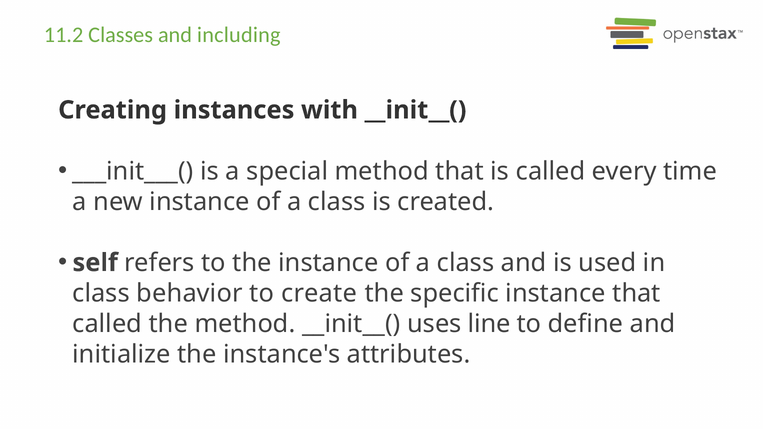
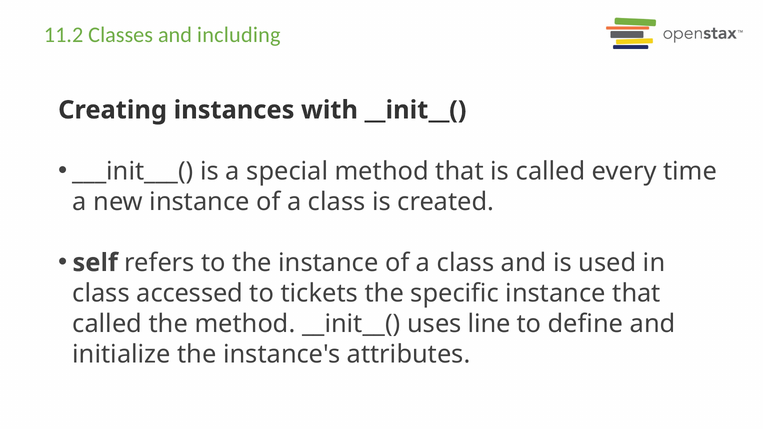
behavior: behavior -> accessed
create: create -> tickets
